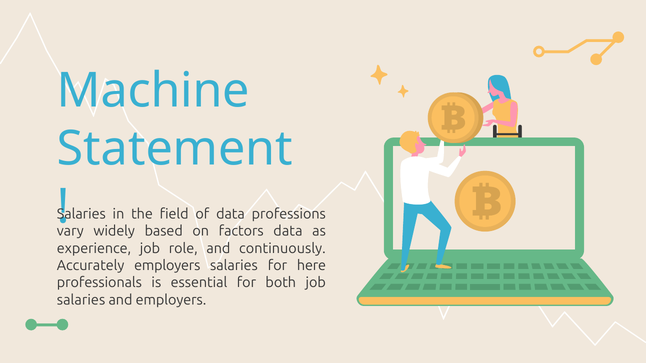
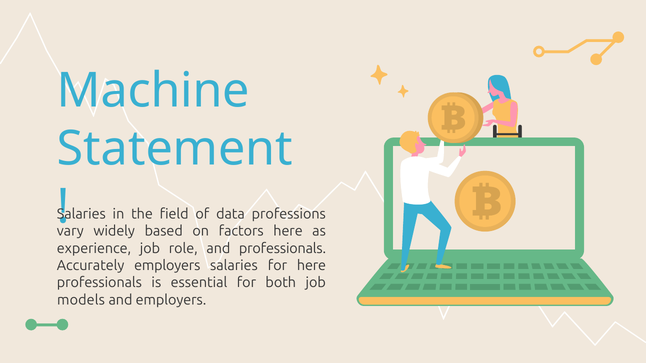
factors data: data -> here
and continuously: continuously -> professionals
salaries at (81, 300): salaries -> models
